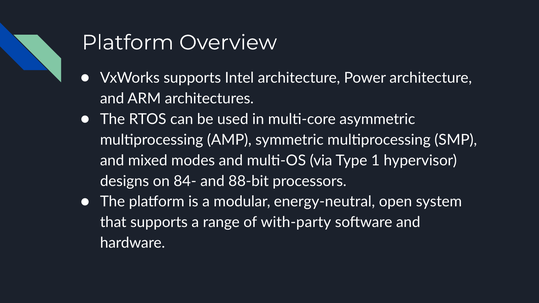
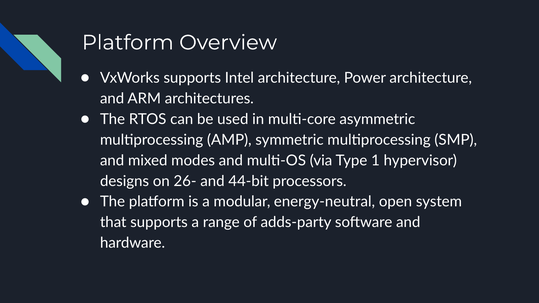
84-: 84- -> 26-
88-bit: 88-bit -> 44-bit
with-party: with-party -> adds-party
